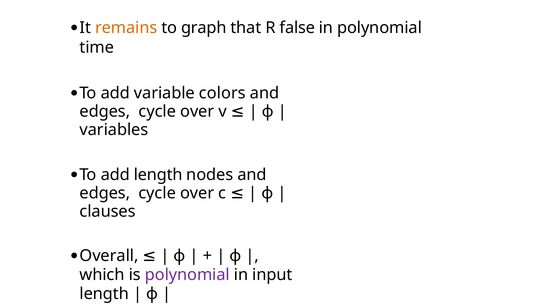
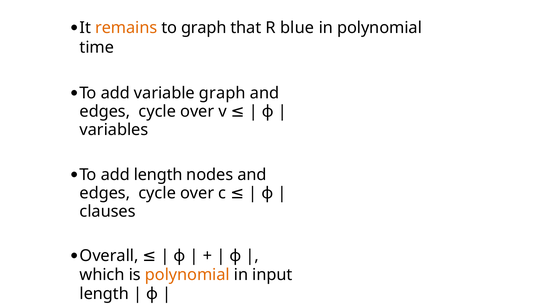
false: false -> blue
variable colors: colors -> graph
polynomial at (187, 274) colour: purple -> orange
